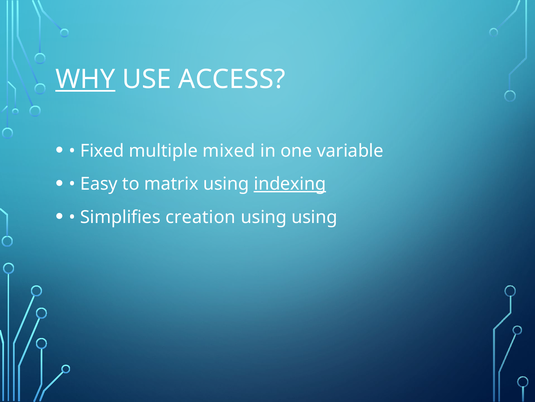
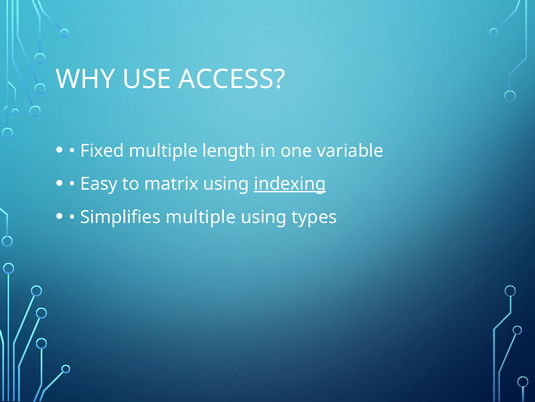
WHY underline: present -> none
mixed: mixed -> length
Simplifies creation: creation -> multiple
using using: using -> types
